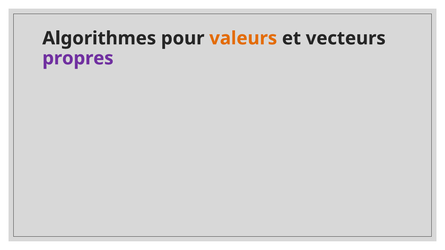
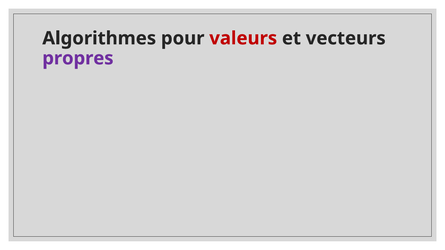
valeurs colour: orange -> red
